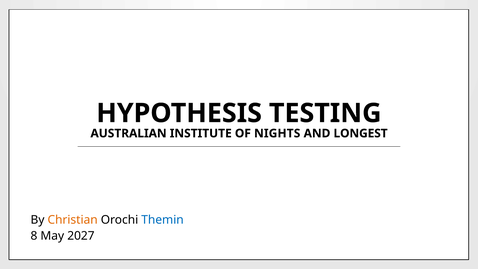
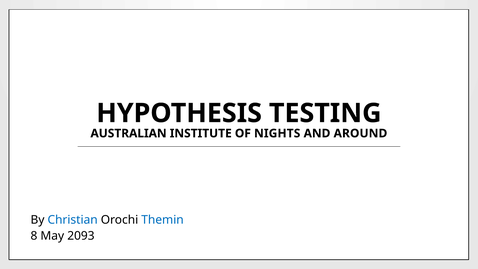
LONGEST: LONGEST -> AROUND
Christian colour: orange -> blue
2027: 2027 -> 2093
